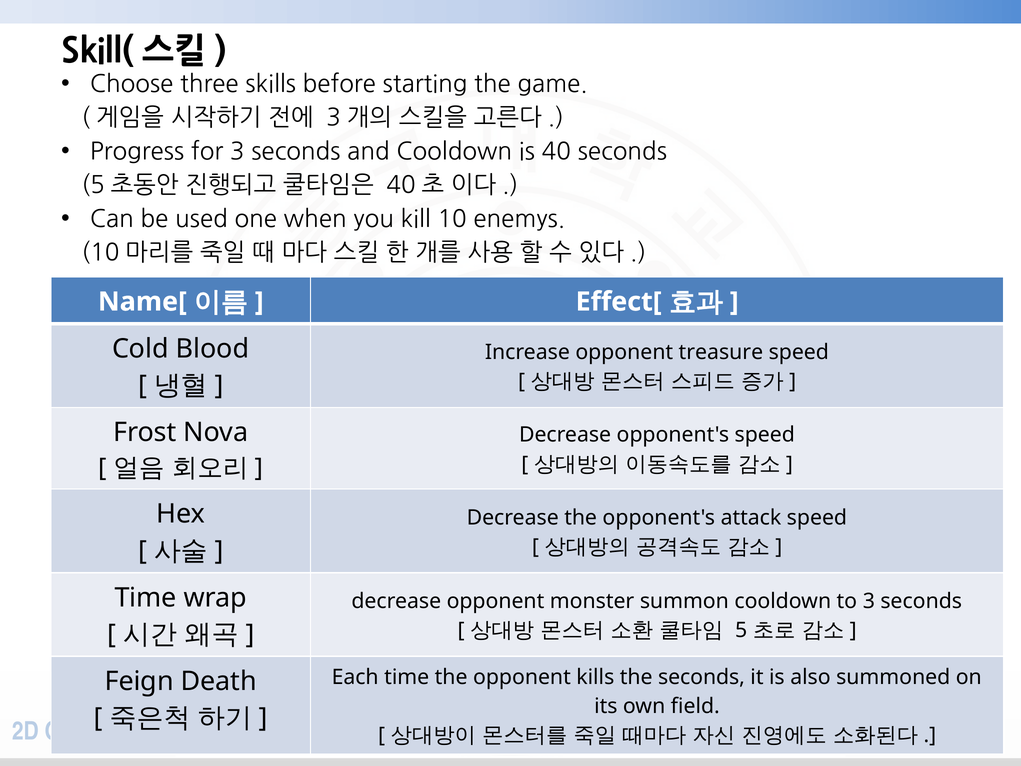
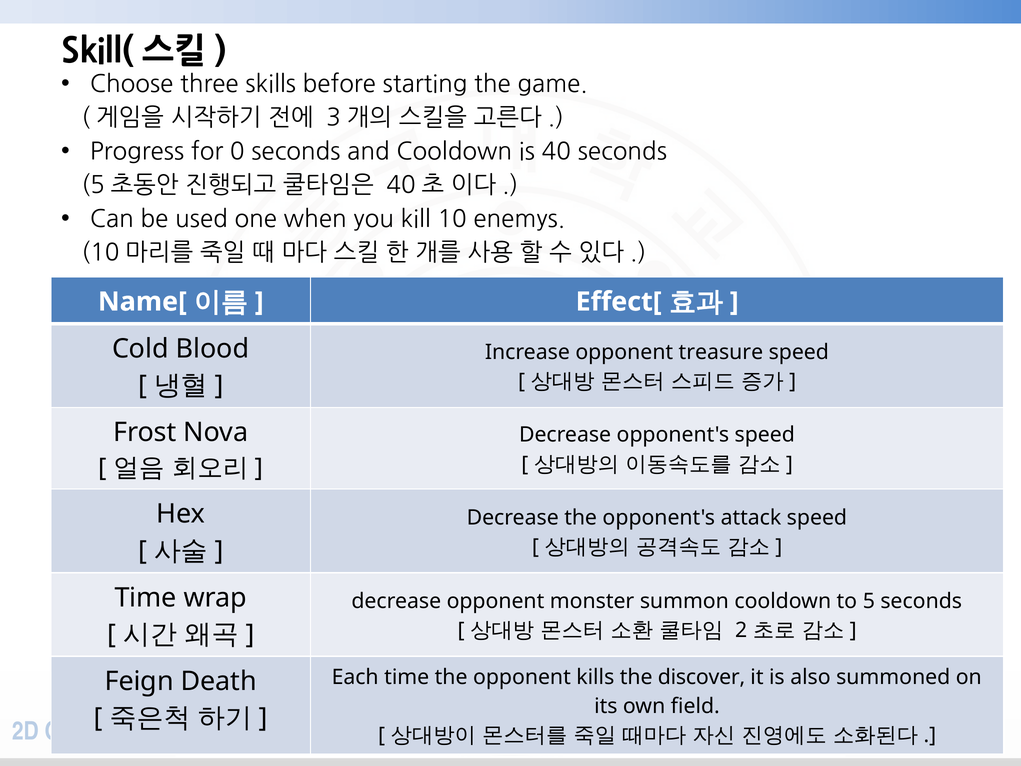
for 3: 3 -> 0
to 3: 3 -> 5
5: 5 -> 2
the seconds: seconds -> discover
